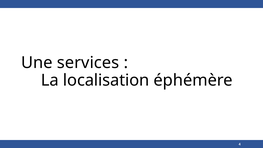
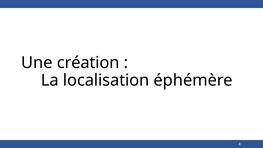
services: services -> création
